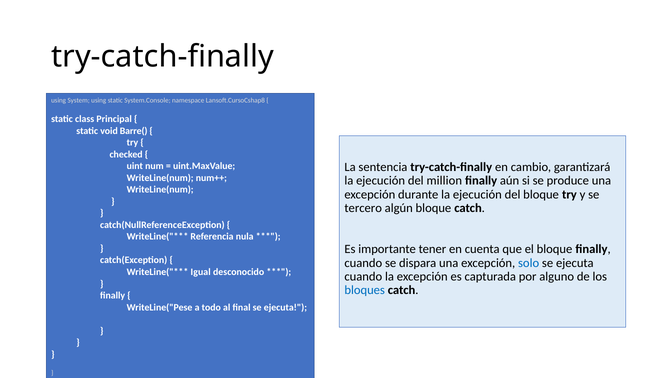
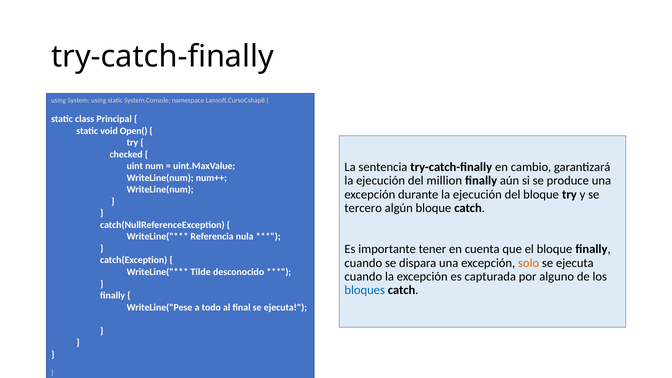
Barre(: Barre( -> Open(
solo colour: blue -> orange
Igual: Igual -> Tilde
